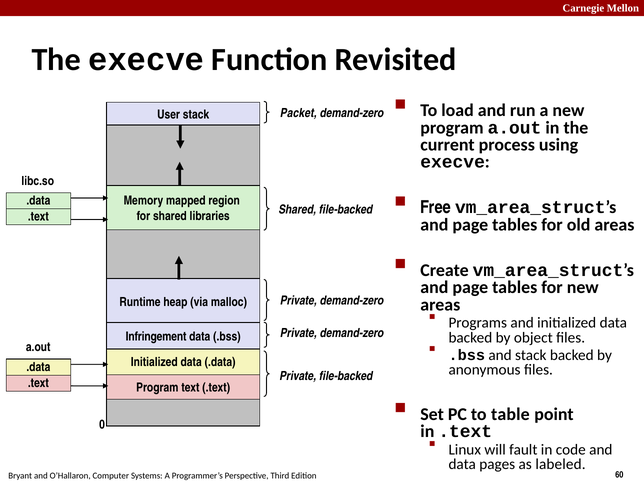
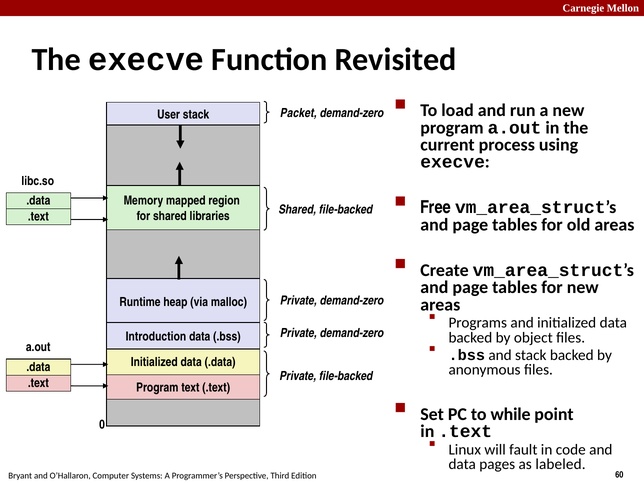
Infringement: Infringement -> Introduction
table: table -> while
